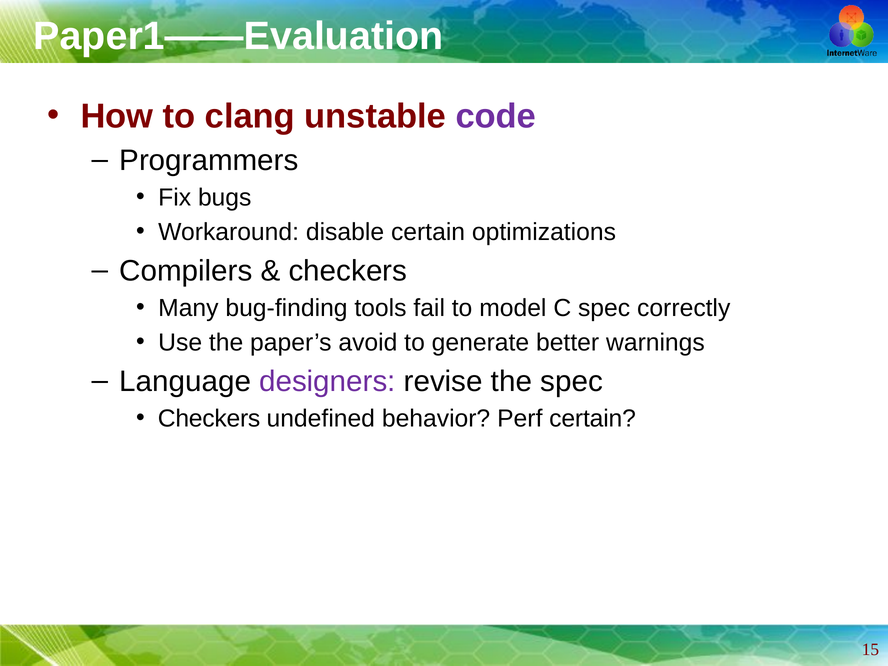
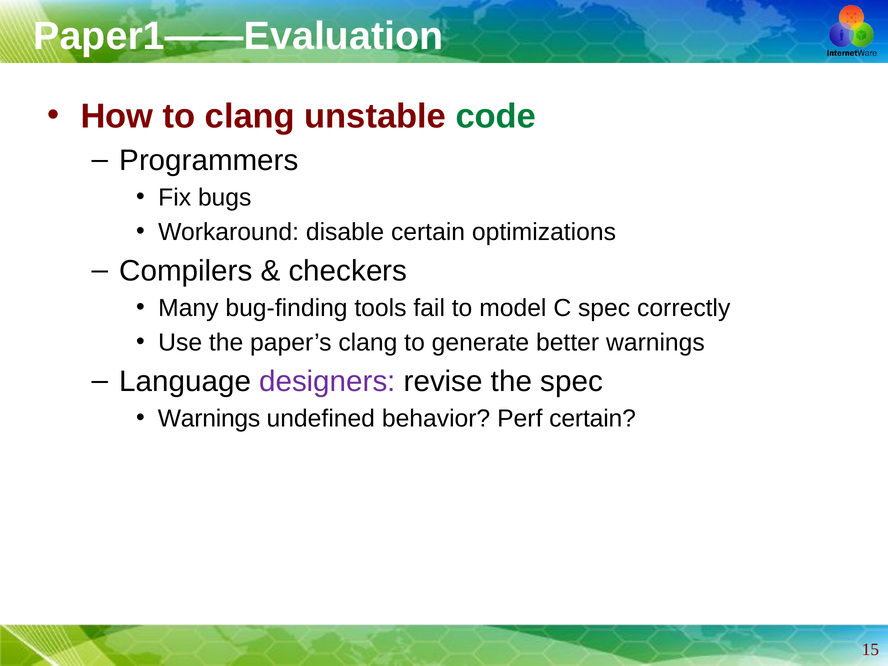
code colour: purple -> green
paper’s avoid: avoid -> clang
Checkers at (209, 419): Checkers -> Warnings
